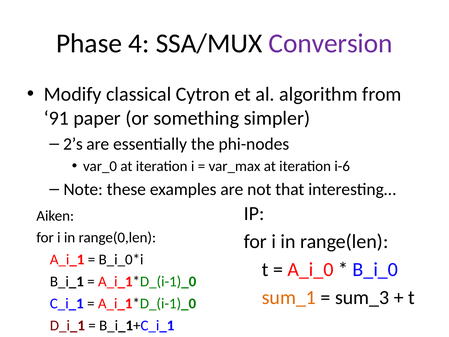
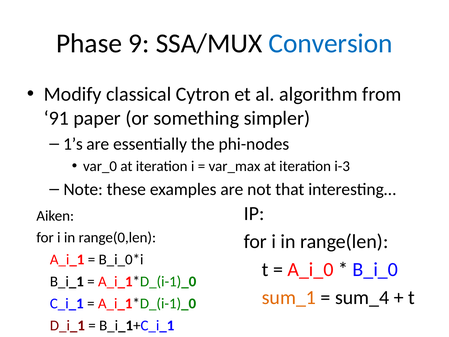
4: 4 -> 9
Conversion colour: purple -> blue
2’s: 2’s -> 1’s
i-6: i-6 -> i-3
sum_3: sum_3 -> sum_4
